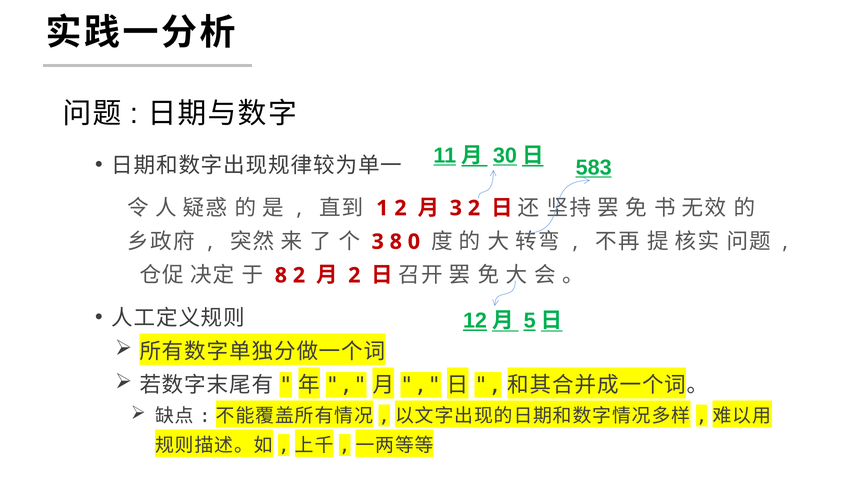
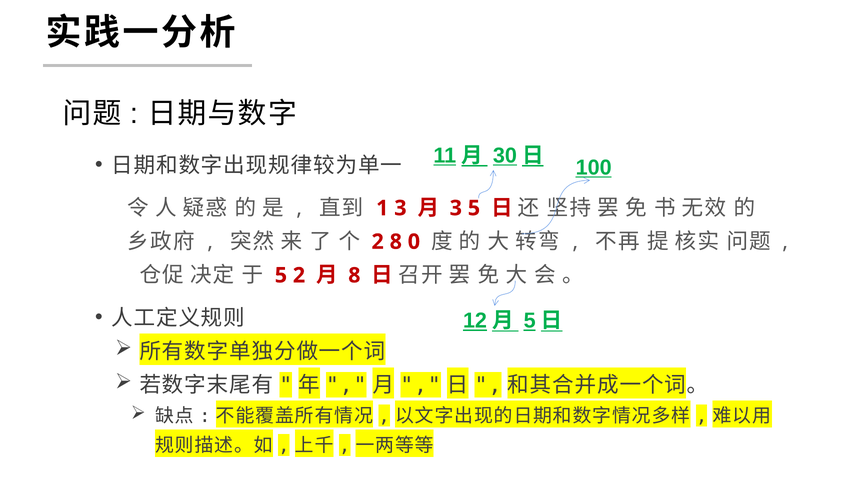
583: 583 -> 100
1 2: 2 -> 3
3 2: 2 -> 5
3 at (378, 242): 3 -> 2
8 at (281, 275): 8 -> 5
2 at (354, 275): 2 -> 8
